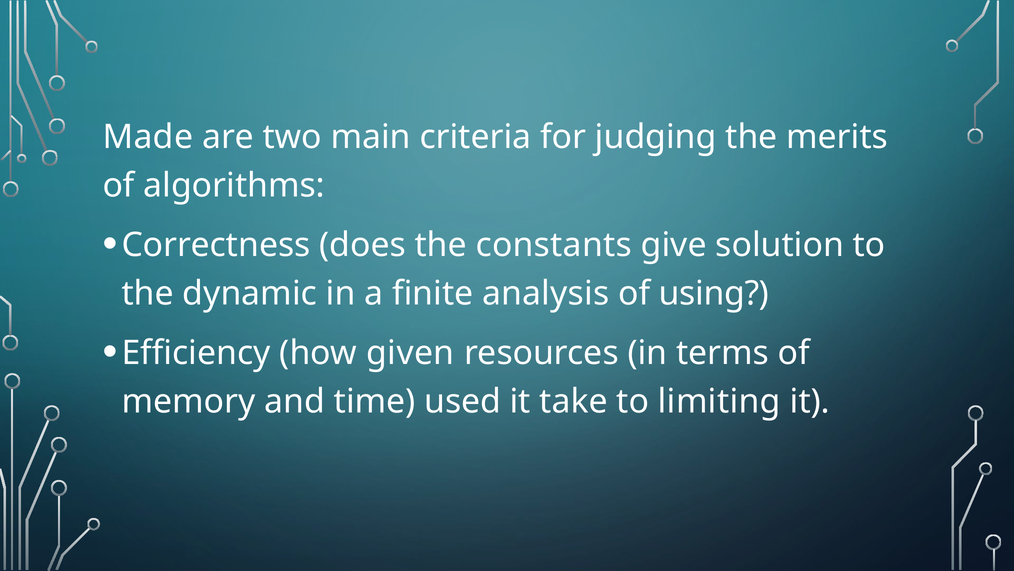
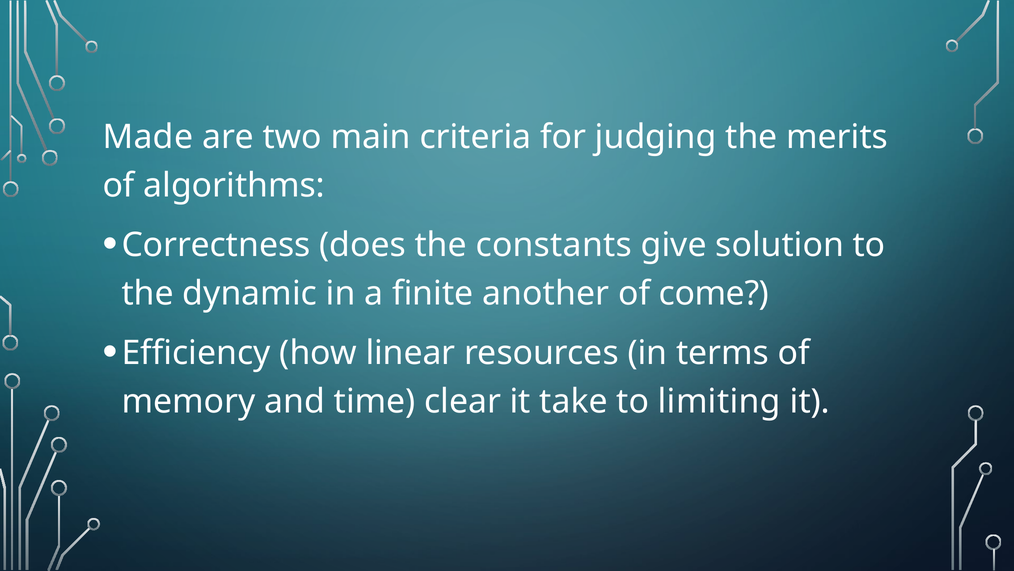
analysis: analysis -> another
using: using -> come
given: given -> linear
used: used -> clear
